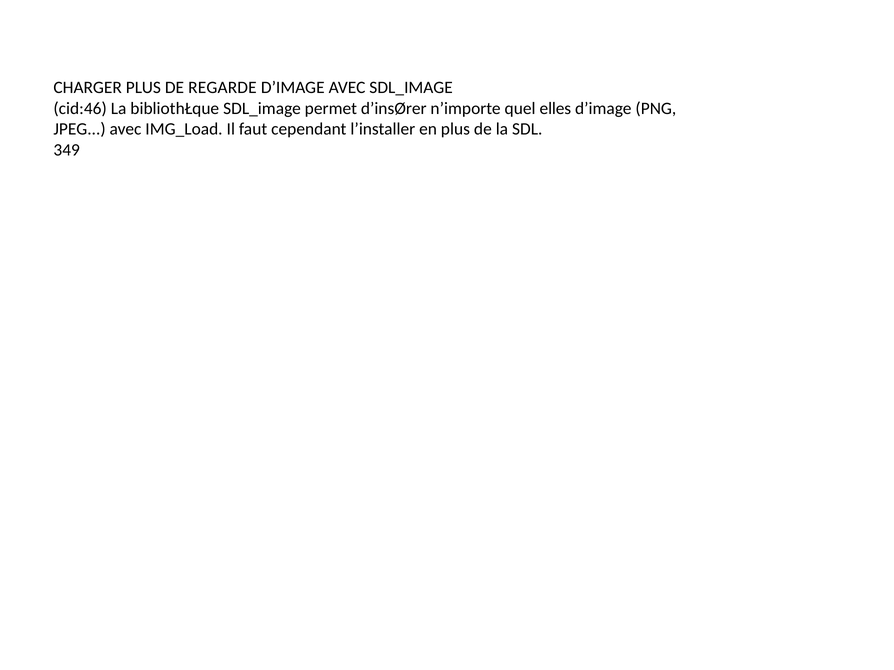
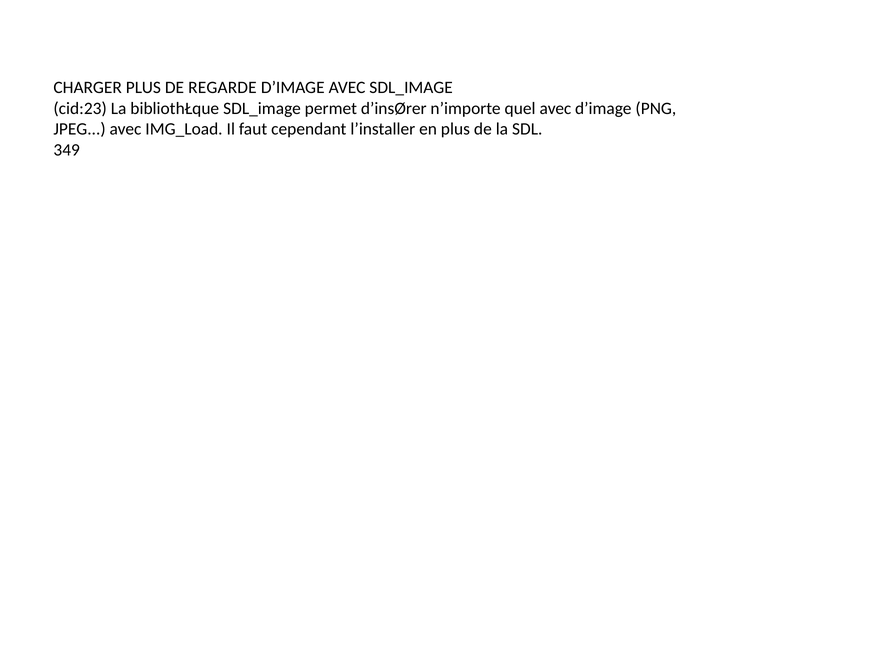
cid:46: cid:46 -> cid:23
quel elles: elles -> avec
